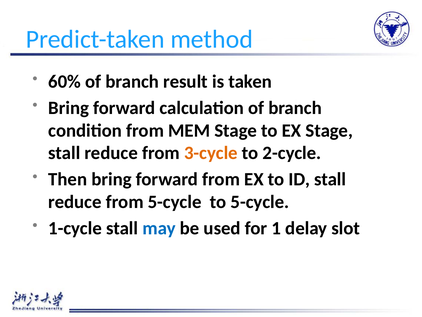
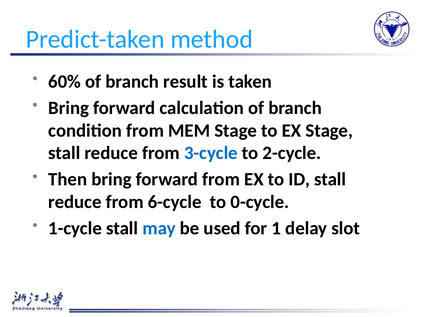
3-cycle colour: orange -> blue
from 5-cycle: 5-cycle -> 6-cycle
to 5-cycle: 5-cycle -> 0-cycle
